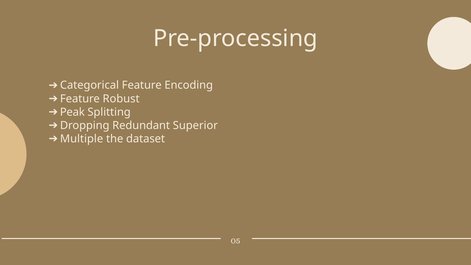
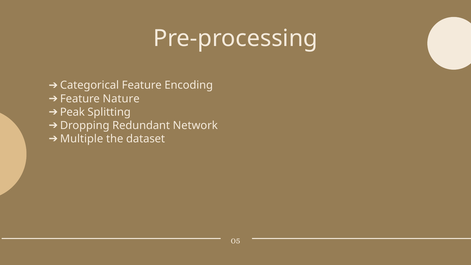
Robust: Robust -> Nature
Superior: Superior -> Network
